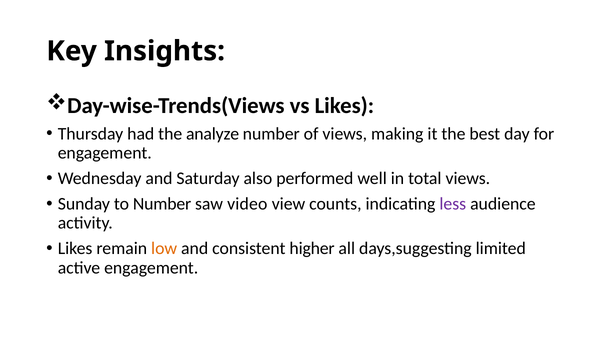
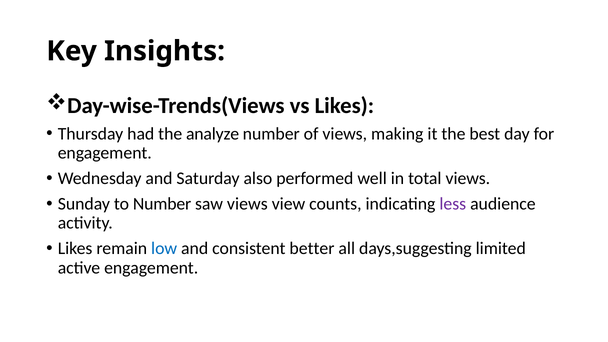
saw video: video -> views
low colour: orange -> blue
higher: higher -> better
